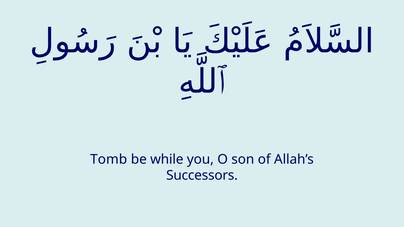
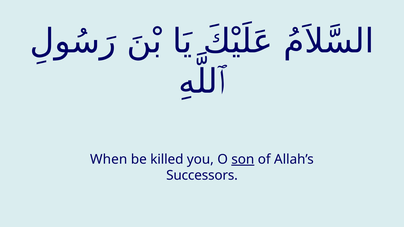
Tomb: Tomb -> When
while: while -> killed
son underline: none -> present
